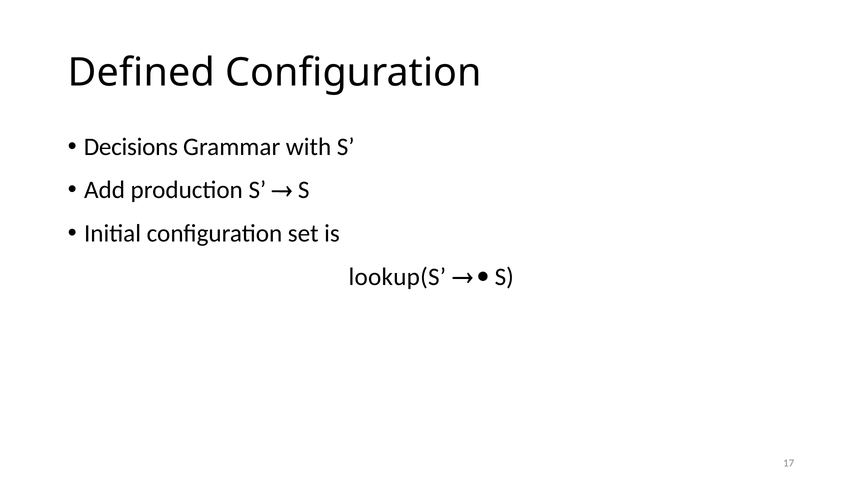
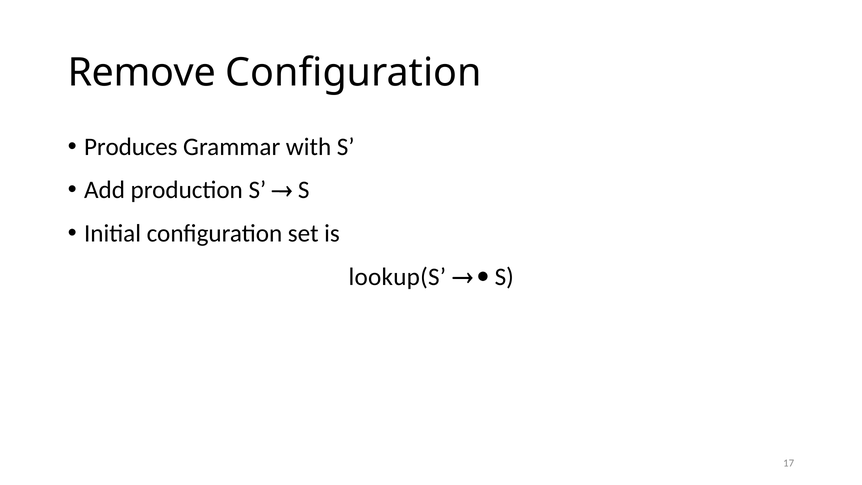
Defined: Defined -> Remove
Decisions: Decisions -> Produces
